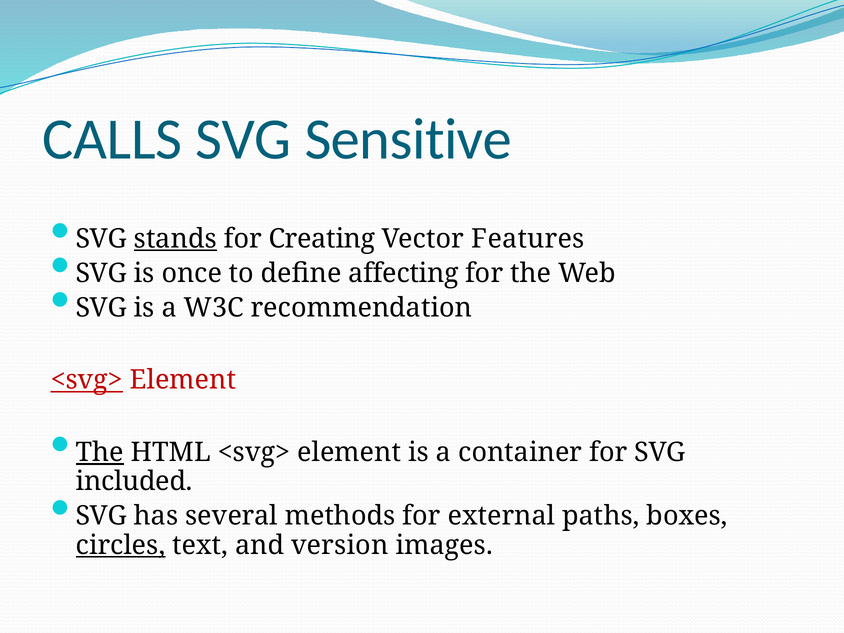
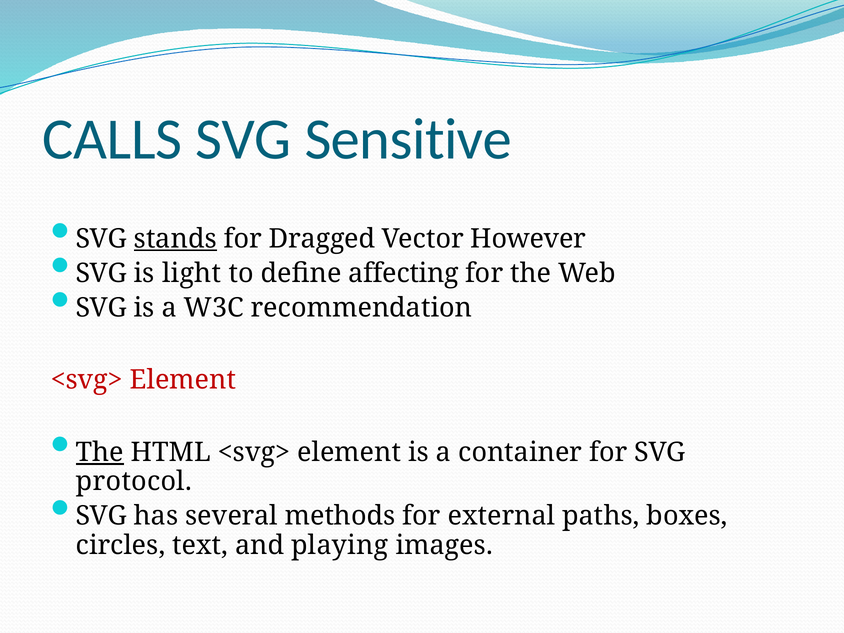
Creating: Creating -> Dragged
Features: Features -> However
once: once -> light
<svg> at (87, 380) underline: present -> none
included: included -> protocol
circles underline: present -> none
version: version -> playing
